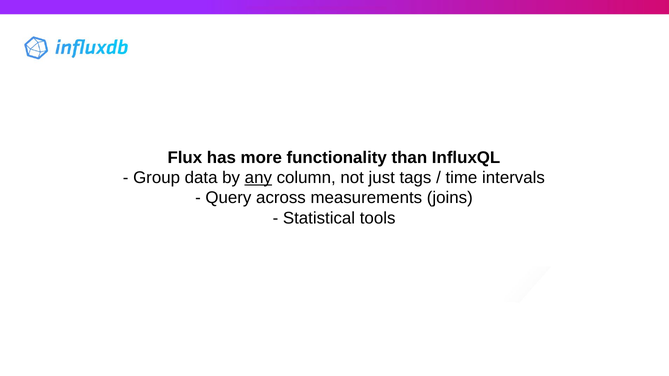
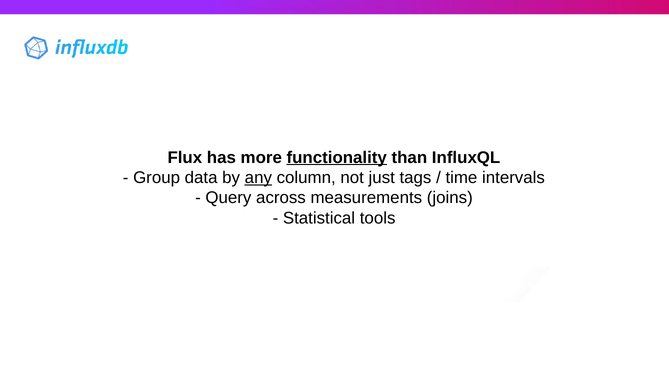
functionality underline: none -> present
